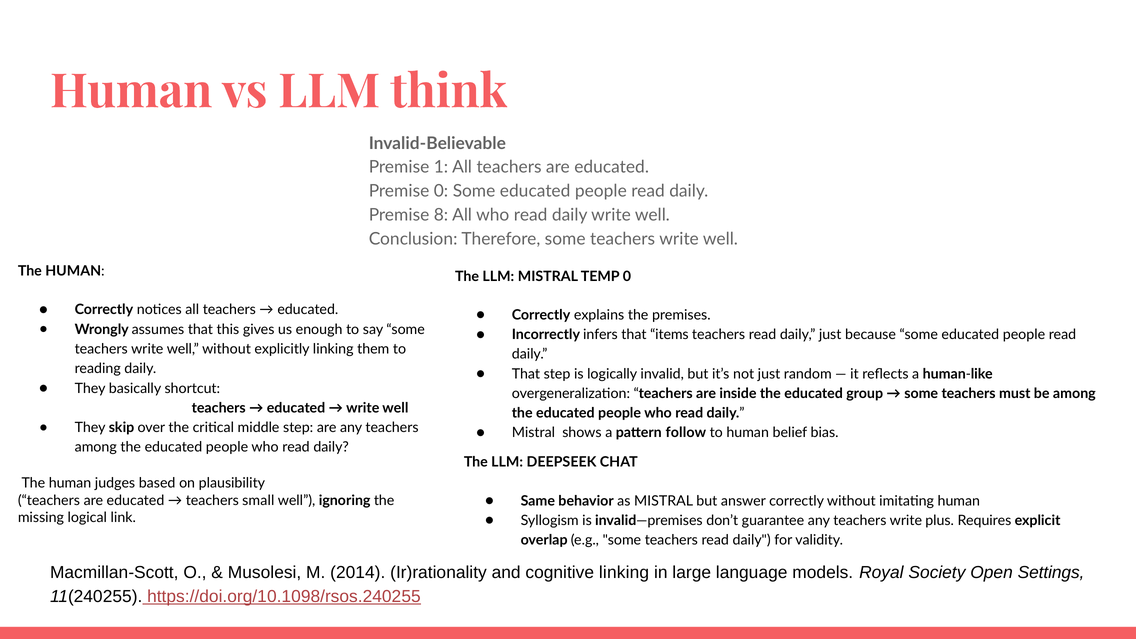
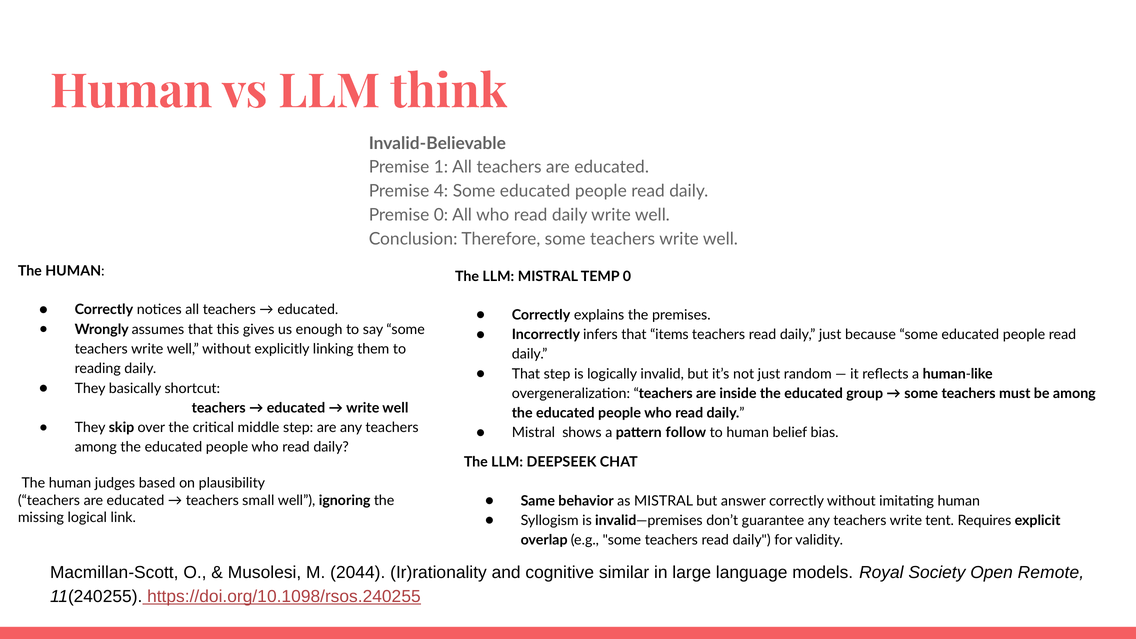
Premise 0: 0 -> 4
Premise 8: 8 -> 0
plus: plus -> tent
2014: 2014 -> 2044
cognitive linking: linking -> similar
Settings: Settings -> Remote
